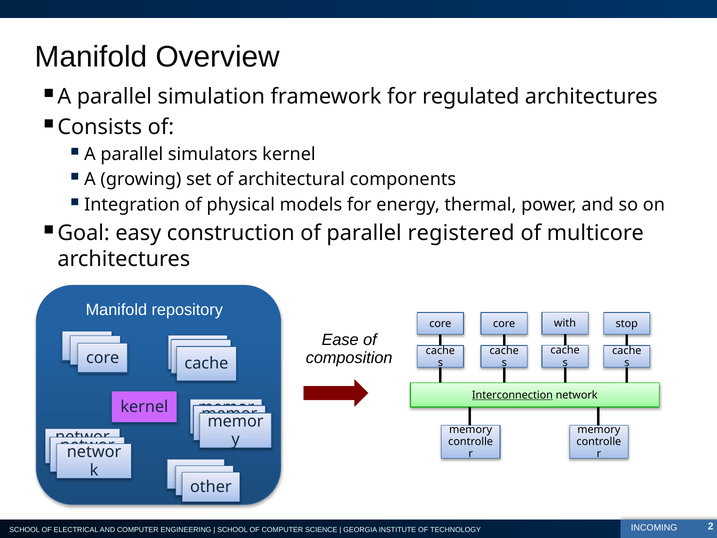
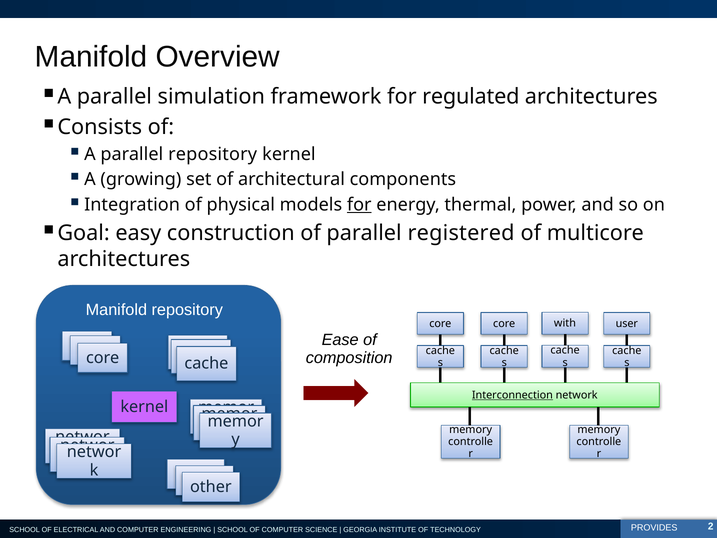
parallel simulators: simulators -> repository
for at (359, 205) underline: none -> present
stop: stop -> user
INCOMING: INCOMING -> PROVIDES
